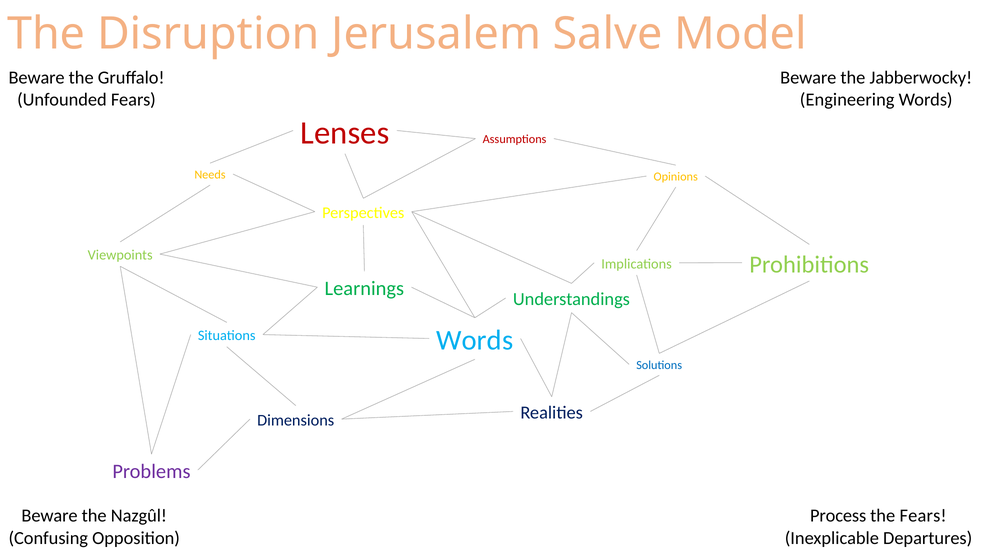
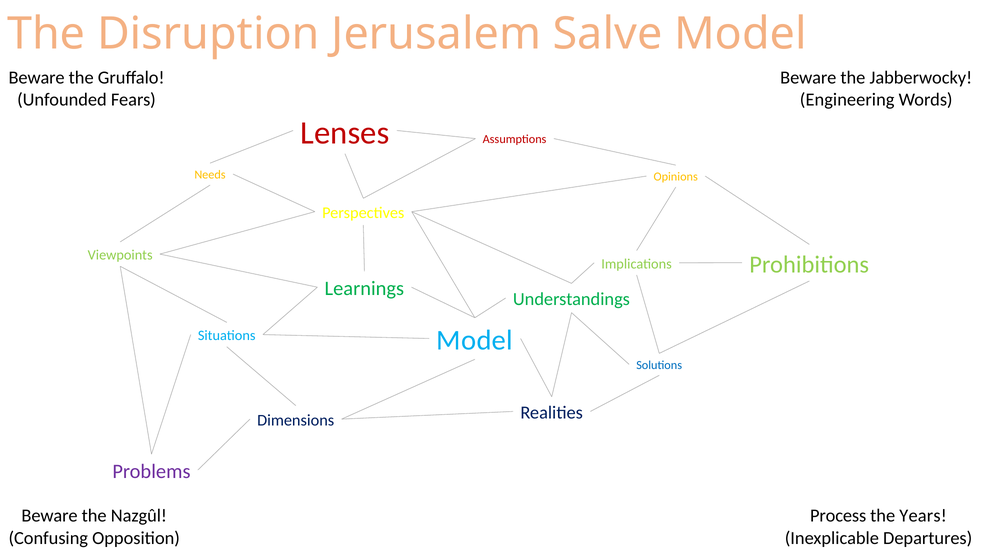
Words at (475, 340): Words -> Model
the Fears: Fears -> Years
